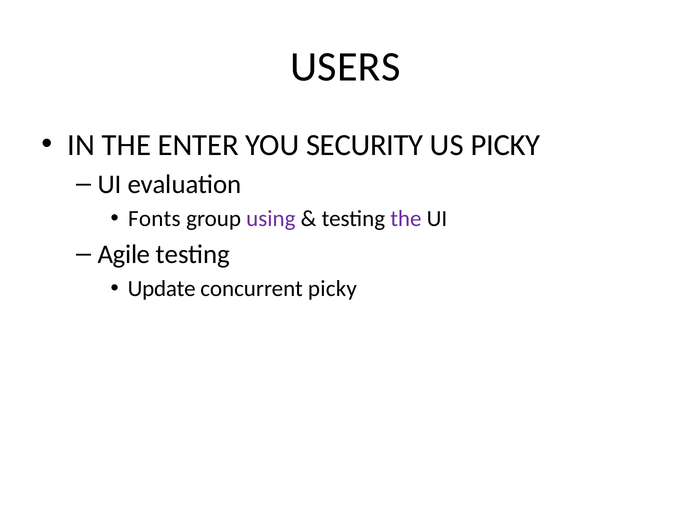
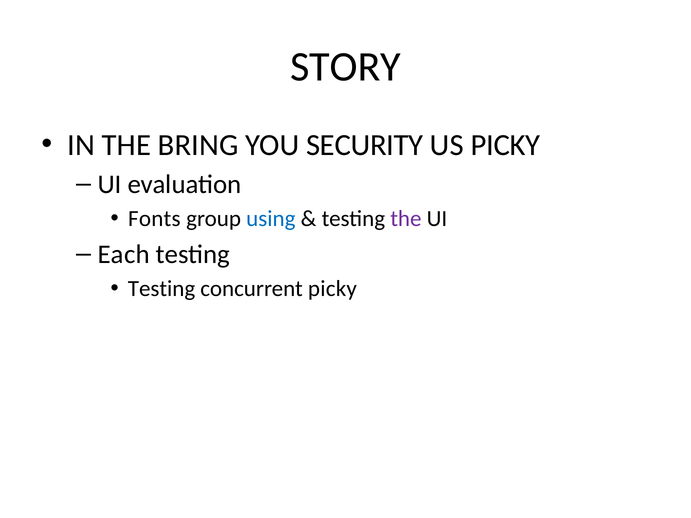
USERS: USERS -> STORY
ENTER: ENTER -> BRING
using colour: purple -> blue
Agile: Agile -> Each
Update at (162, 289): Update -> Testing
